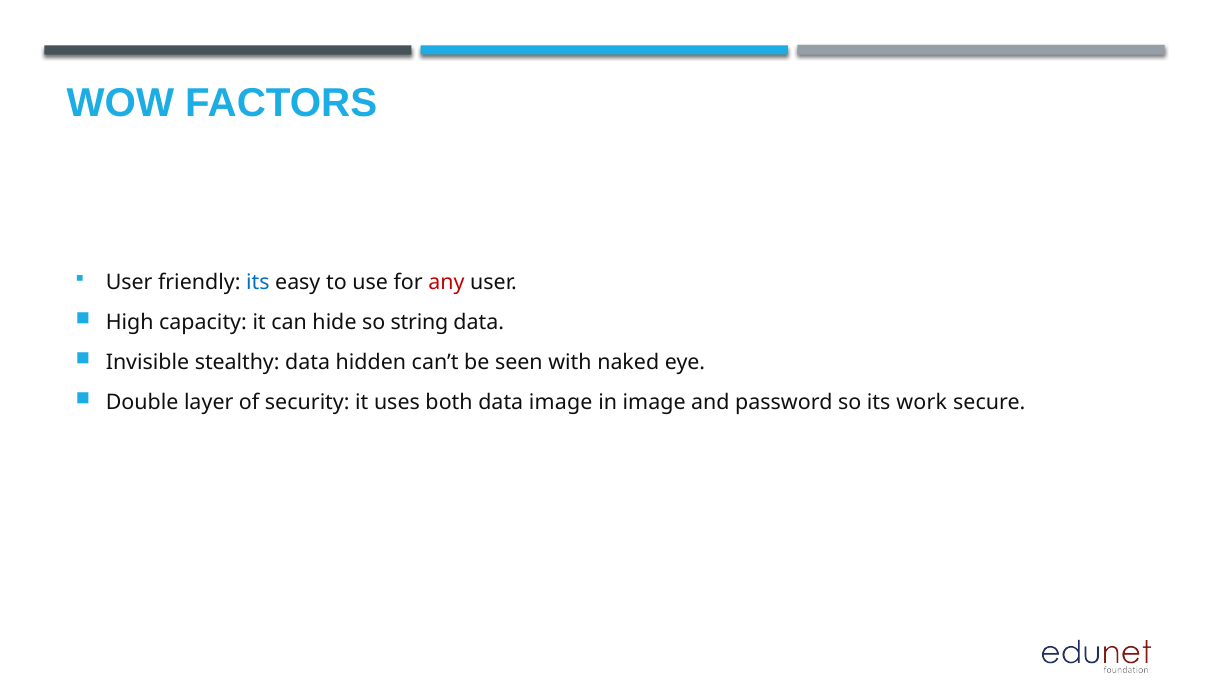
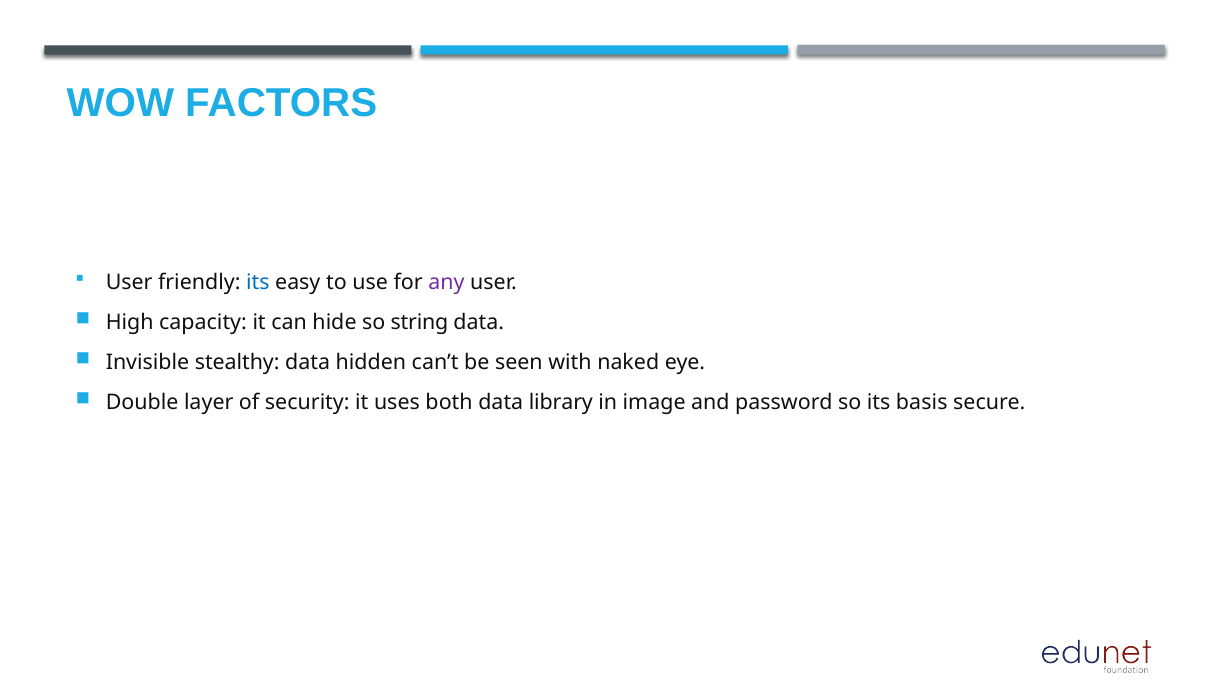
any colour: red -> purple
data image: image -> library
work: work -> basis
